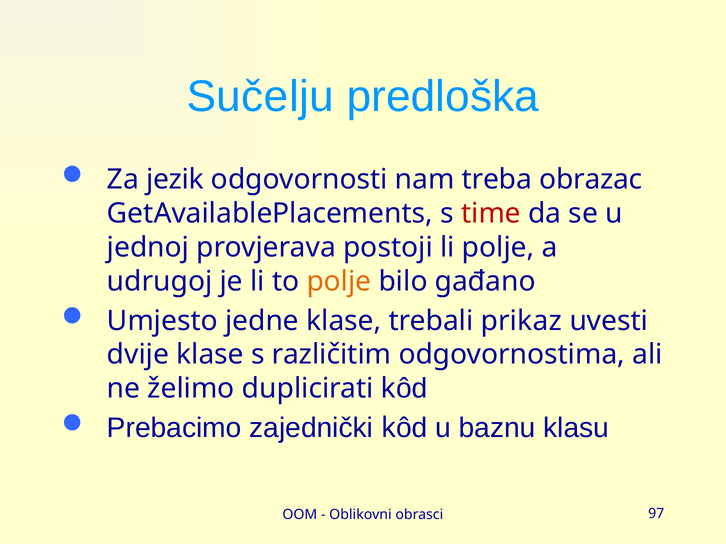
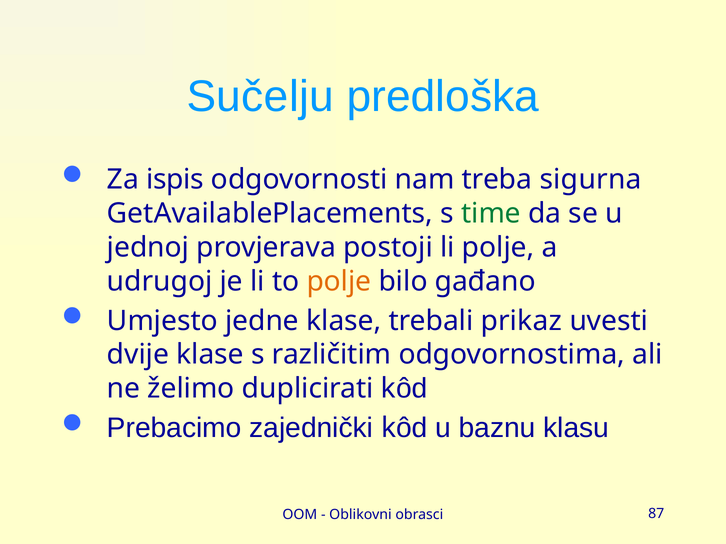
jezik: jezik -> ispis
obrazac: obrazac -> sigurna
time colour: red -> green
97: 97 -> 87
